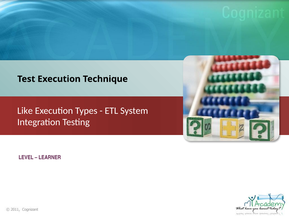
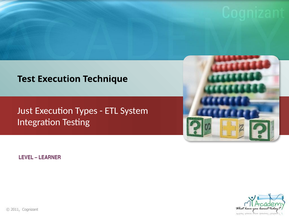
Like: Like -> Just
